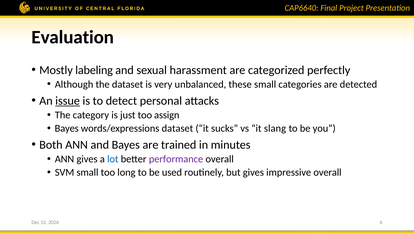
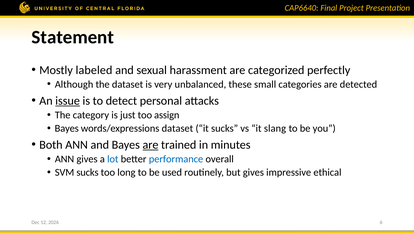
Evaluation: Evaluation -> Statement
labeling: labeling -> labeled
are at (151, 145) underline: none -> present
performance colour: purple -> blue
SVM small: small -> sucks
impressive overall: overall -> ethical
